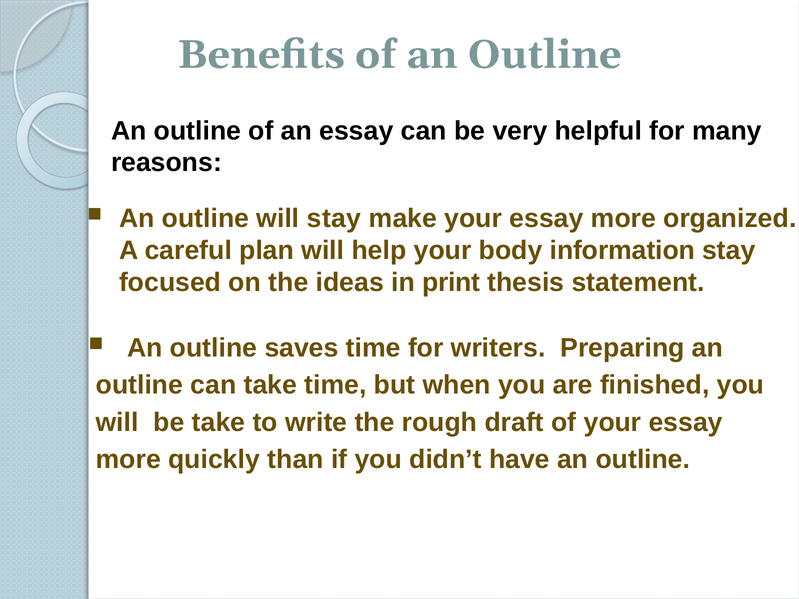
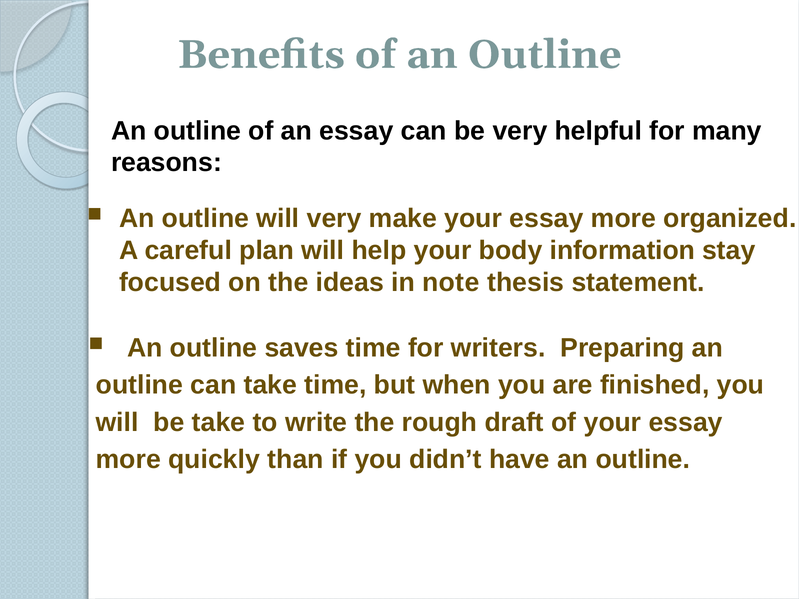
will stay: stay -> very
print: print -> note
